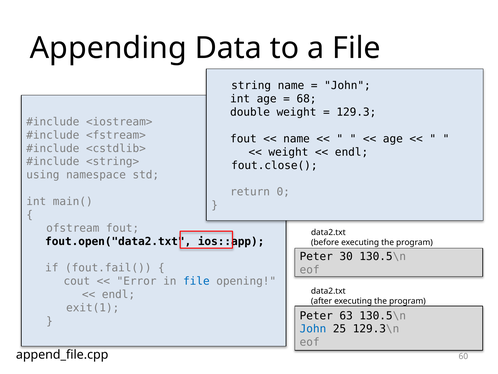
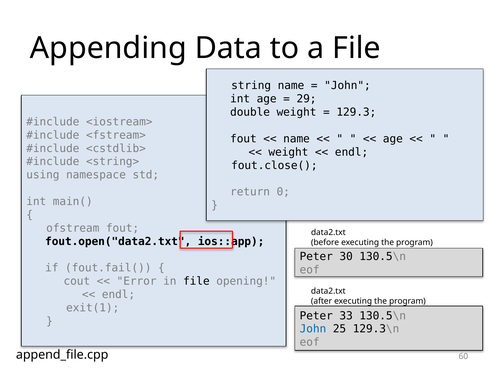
68: 68 -> 29
file at (196, 281) colour: blue -> black
63: 63 -> 33
